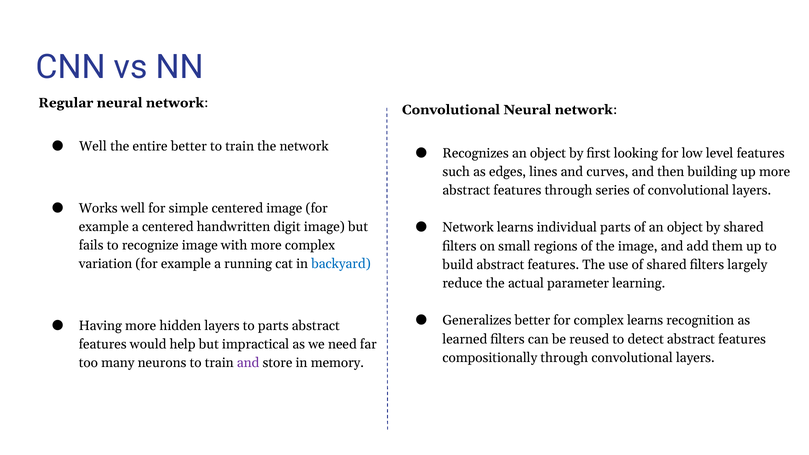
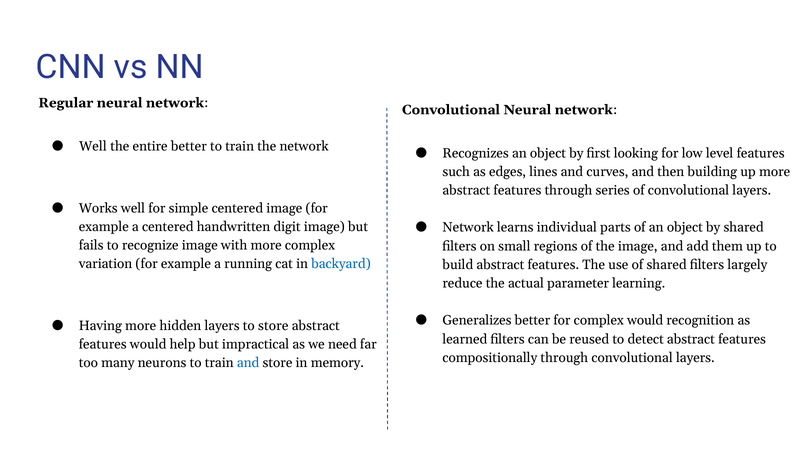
complex learns: learns -> would
to parts: parts -> store
and at (248, 363) colour: purple -> blue
